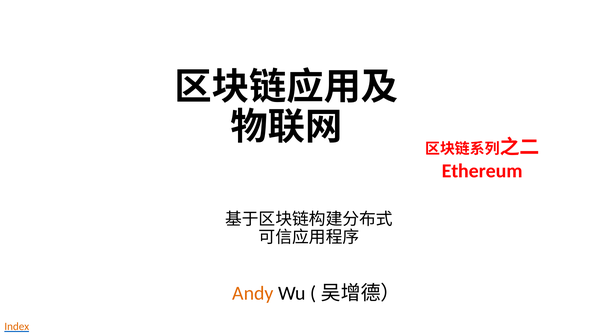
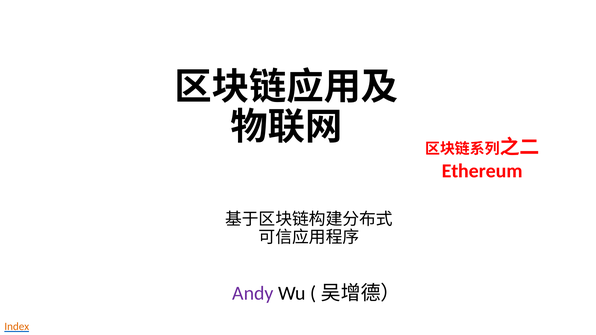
Andy colour: orange -> purple
